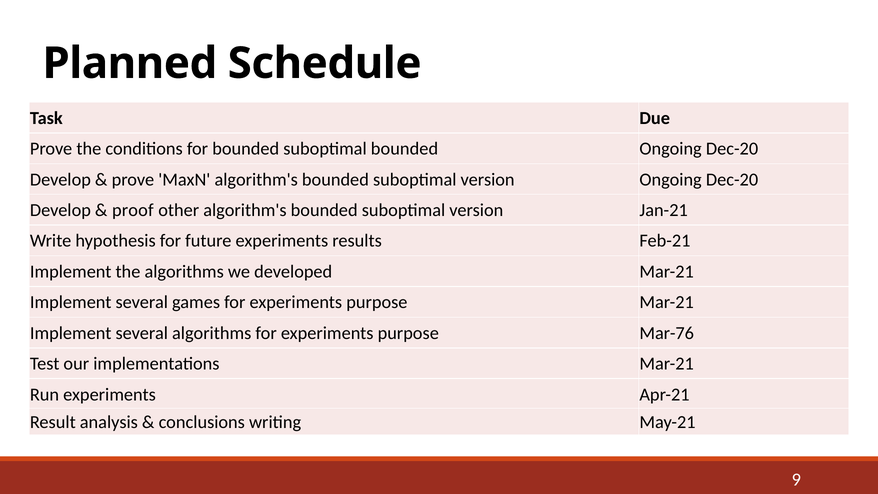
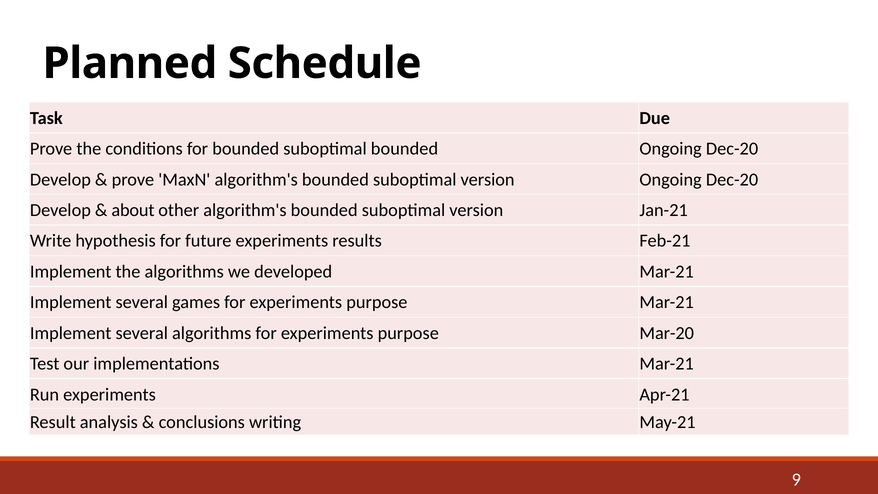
proof: proof -> about
Mar-76: Mar-76 -> Mar-20
